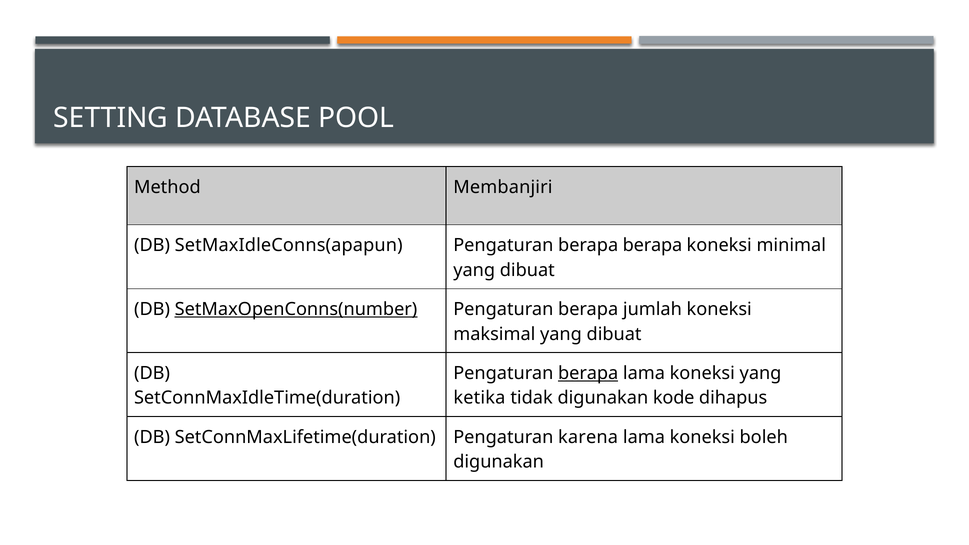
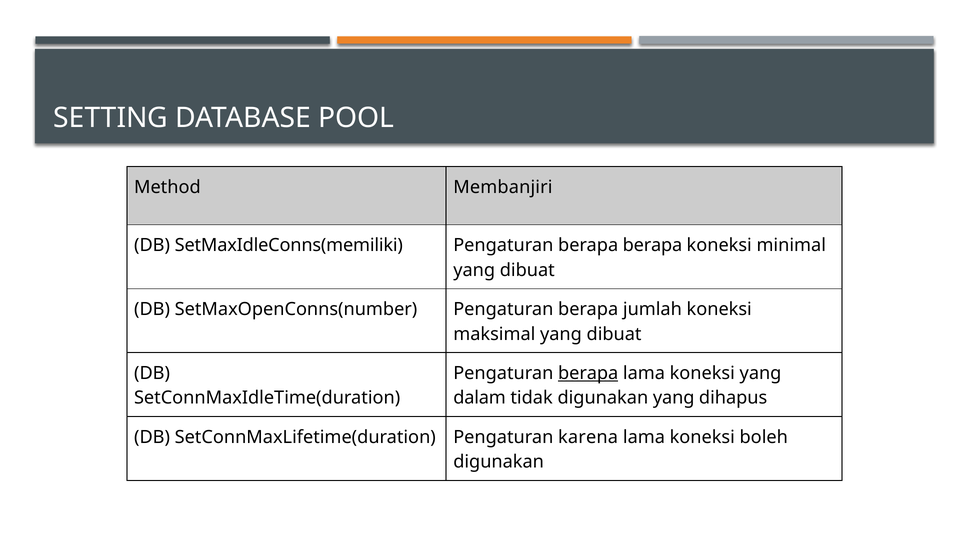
SetMaxIdleConns(apapun: SetMaxIdleConns(apapun -> SetMaxIdleConns(memiliki
SetMaxOpenConns(number underline: present -> none
ketika: ketika -> dalam
digunakan kode: kode -> yang
